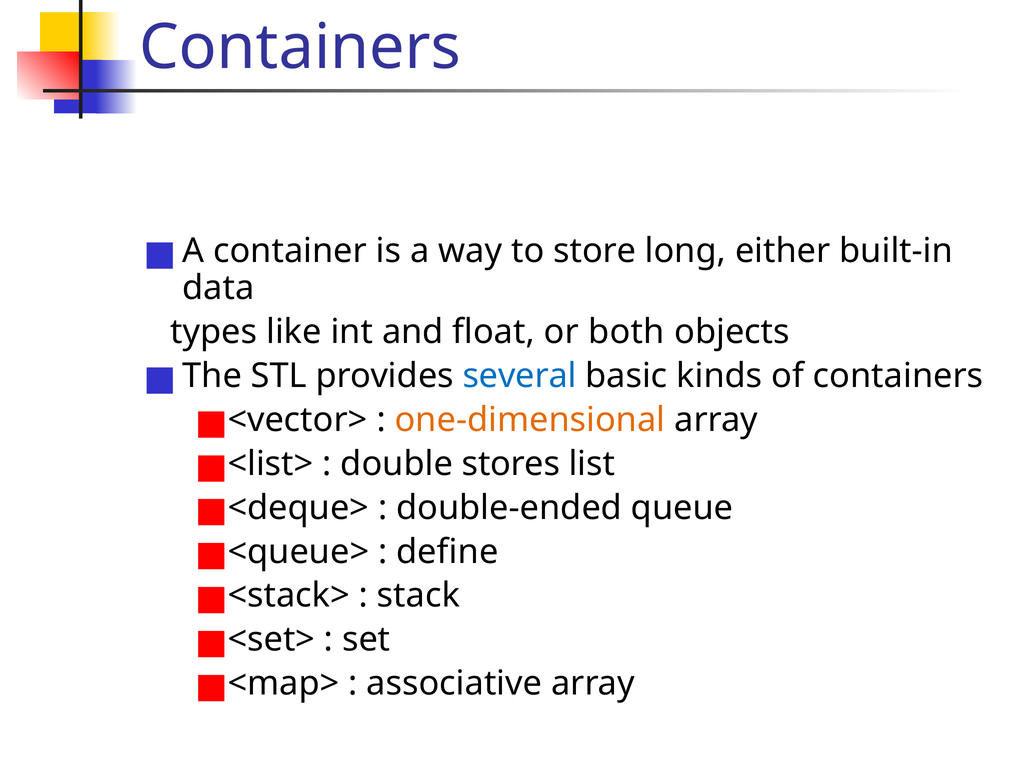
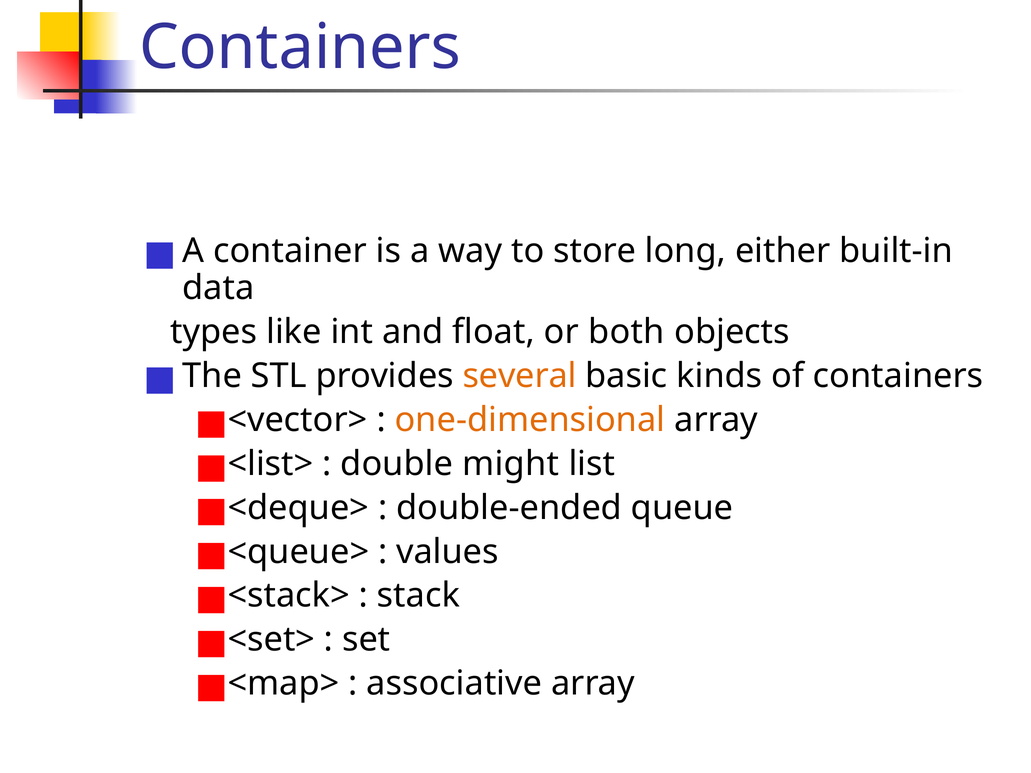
several colour: blue -> orange
stores: stores -> might
define: define -> values
